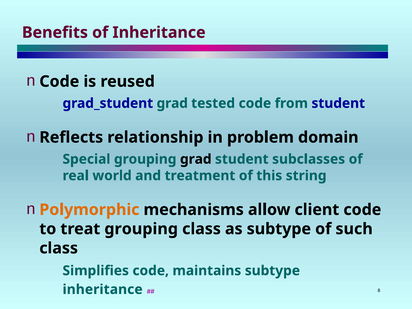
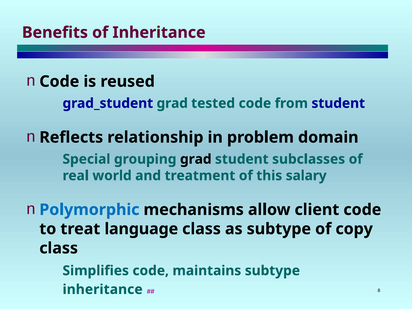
string: string -> salary
Polymorphic colour: orange -> blue
treat grouping: grouping -> language
such: such -> copy
